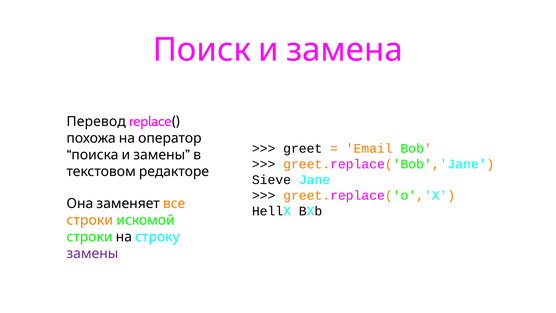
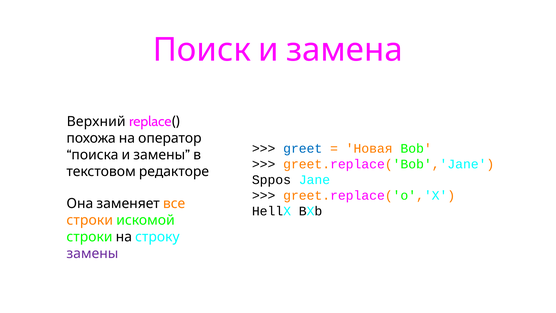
Перевод: Перевод -> Верхний
greet colour: black -> blue
Email: Email -> Новая
Sieve: Sieve -> Sppos
